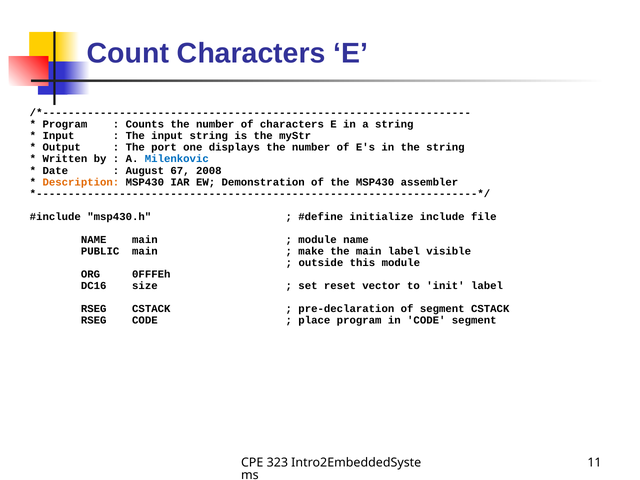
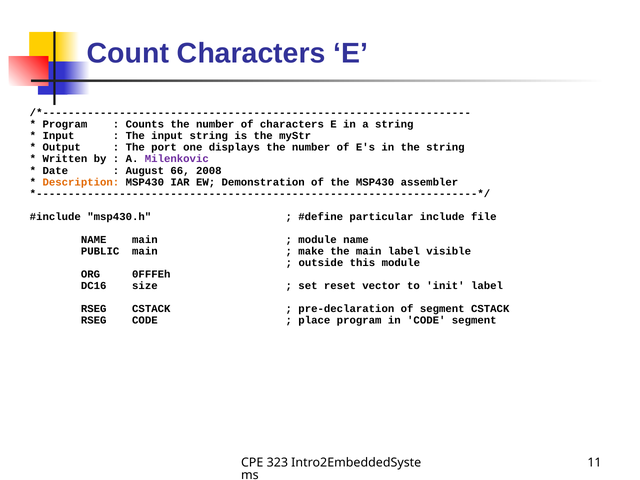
Milenkovic colour: blue -> purple
67: 67 -> 66
initialize: initialize -> particular
